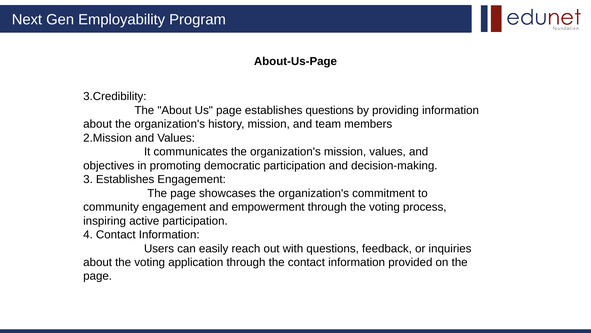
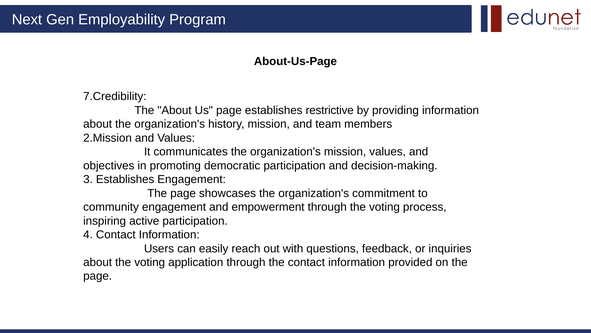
3.Credibility: 3.Credibility -> 7.Credibility
establishes questions: questions -> restrictive
